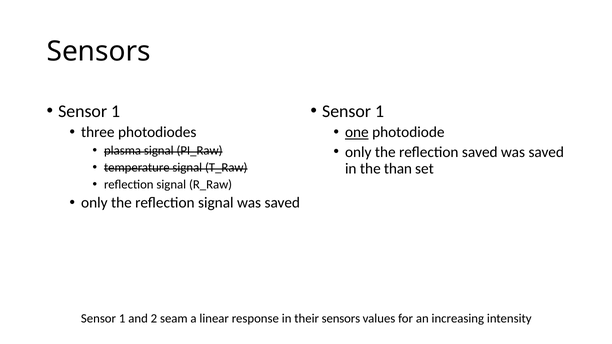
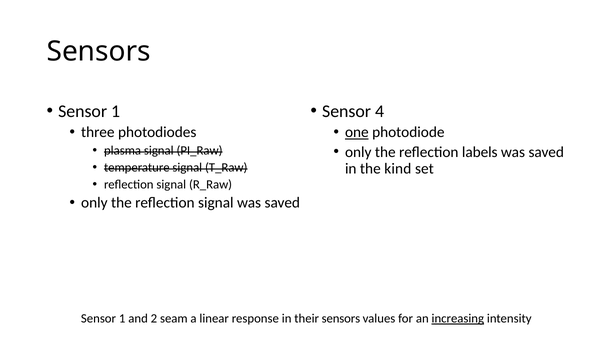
1 at (380, 111): 1 -> 4
reflection saved: saved -> labels
than: than -> kind
increasing underline: none -> present
